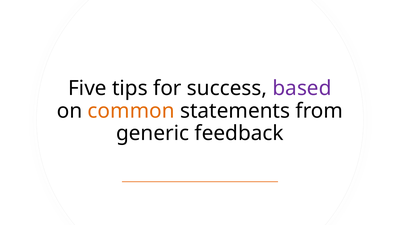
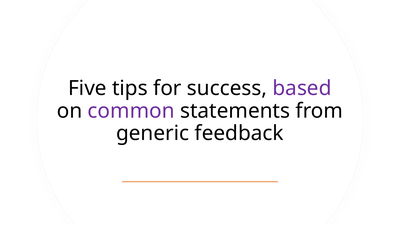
common colour: orange -> purple
